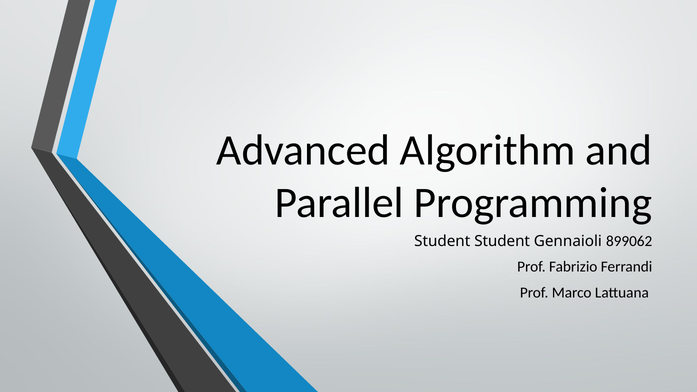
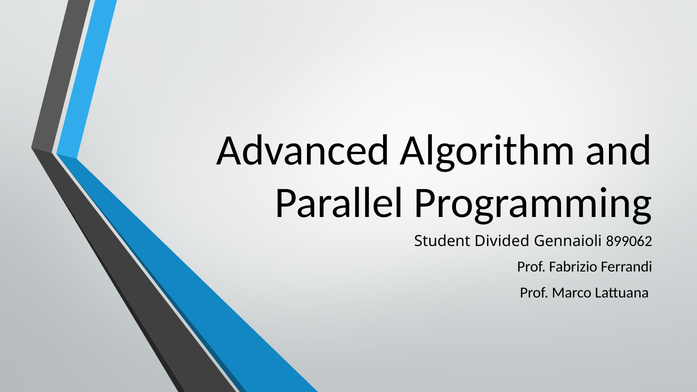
Student Student: Student -> Divided
